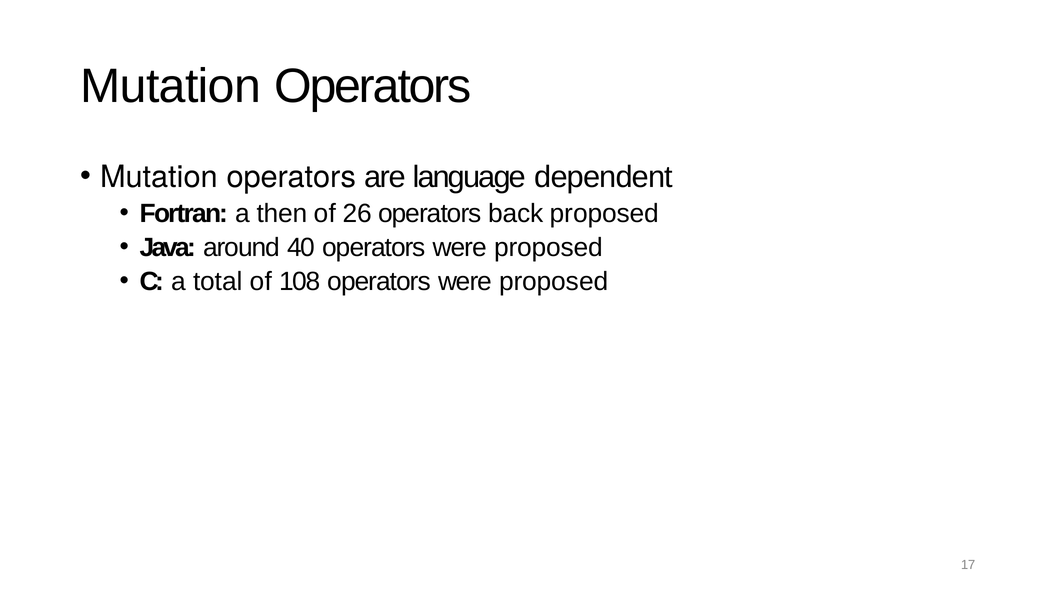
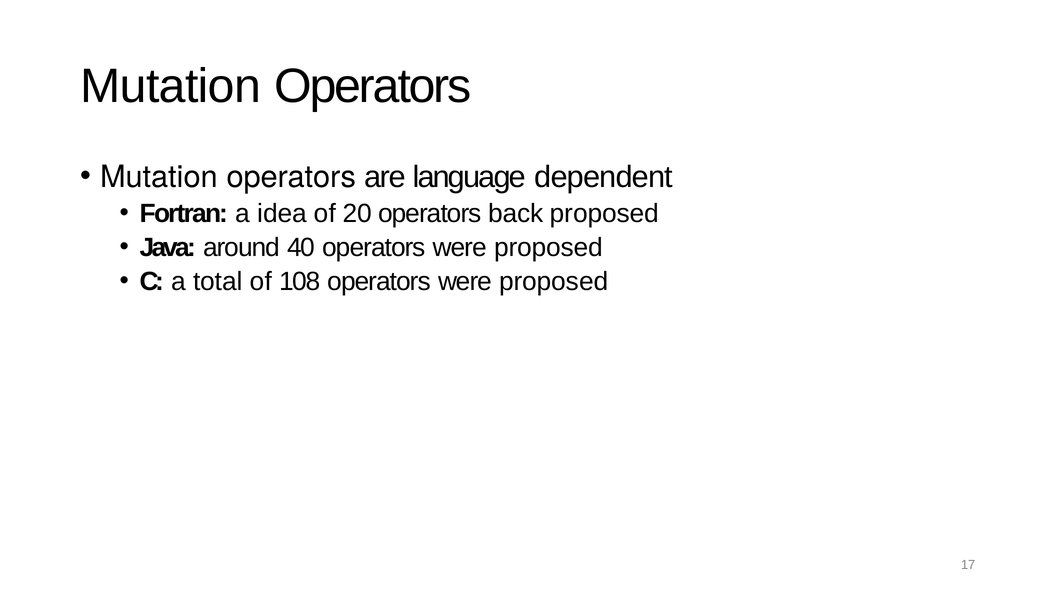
then: then -> idea
26: 26 -> 20
